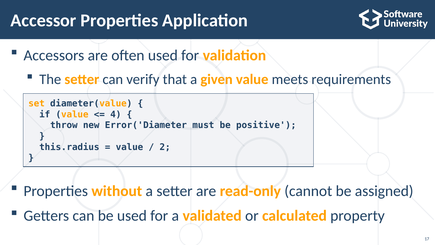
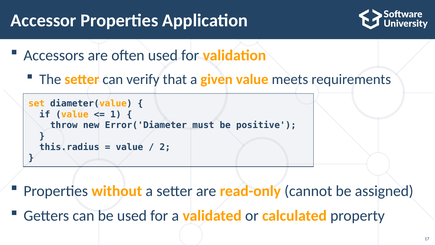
4: 4 -> 1
